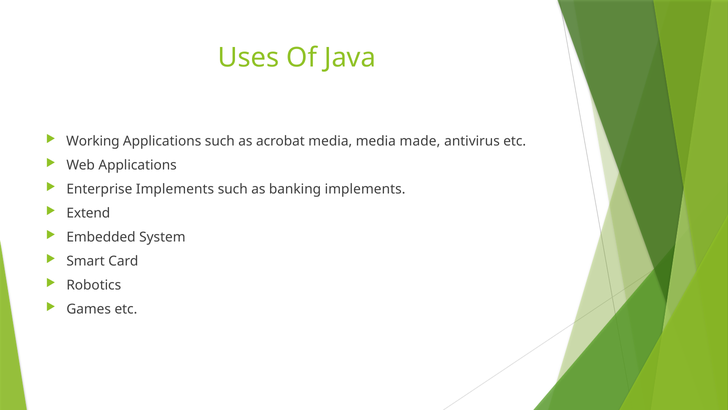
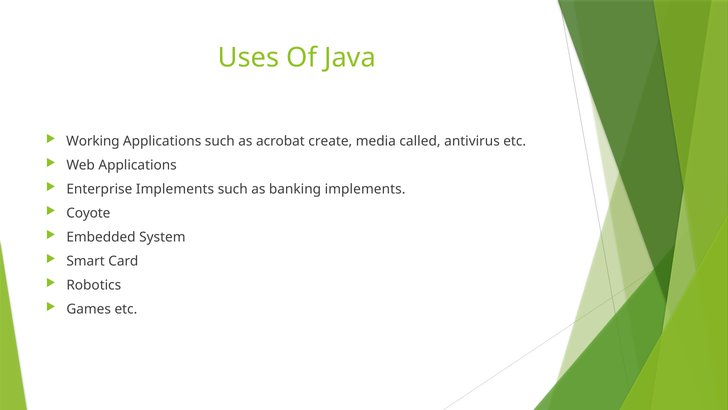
acrobat media: media -> create
made: made -> called
Extend: Extend -> Coyote
